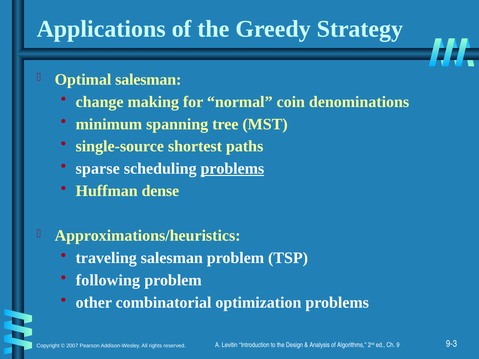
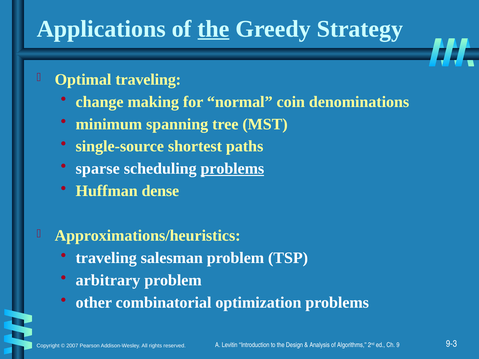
the at (213, 29) underline: none -> present
Optimal salesman: salesman -> traveling
following: following -> arbitrary
